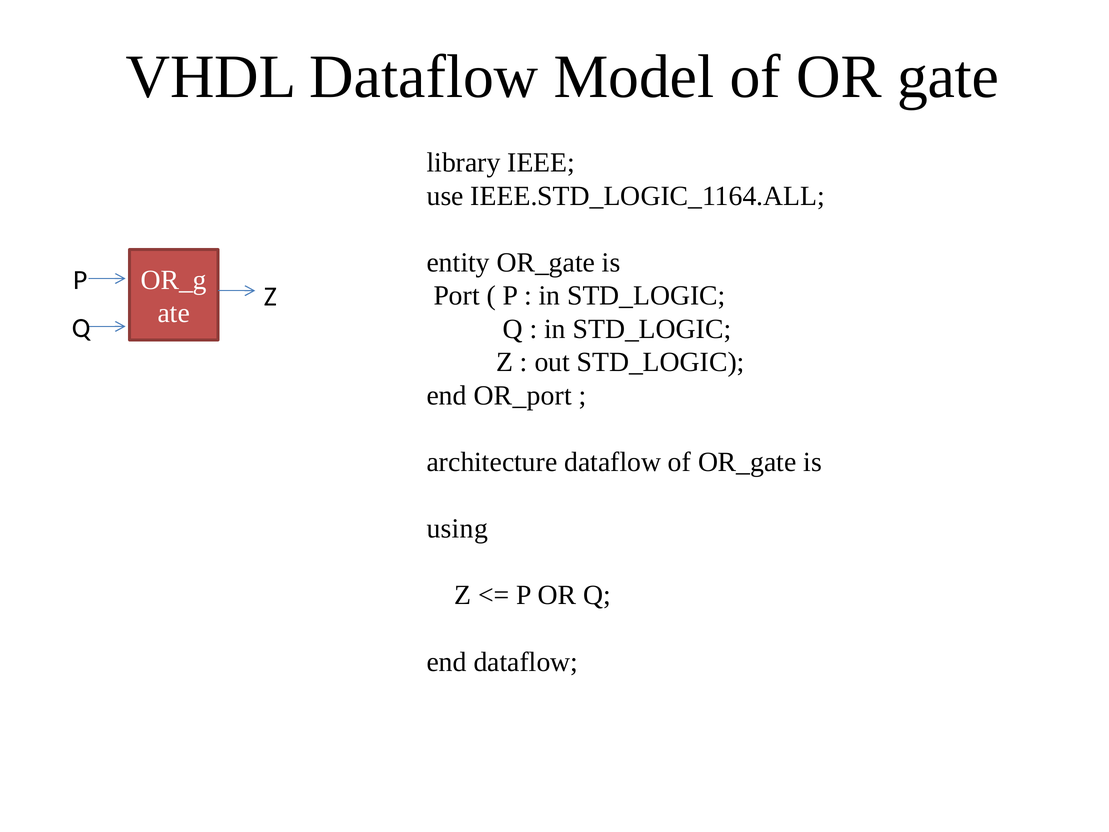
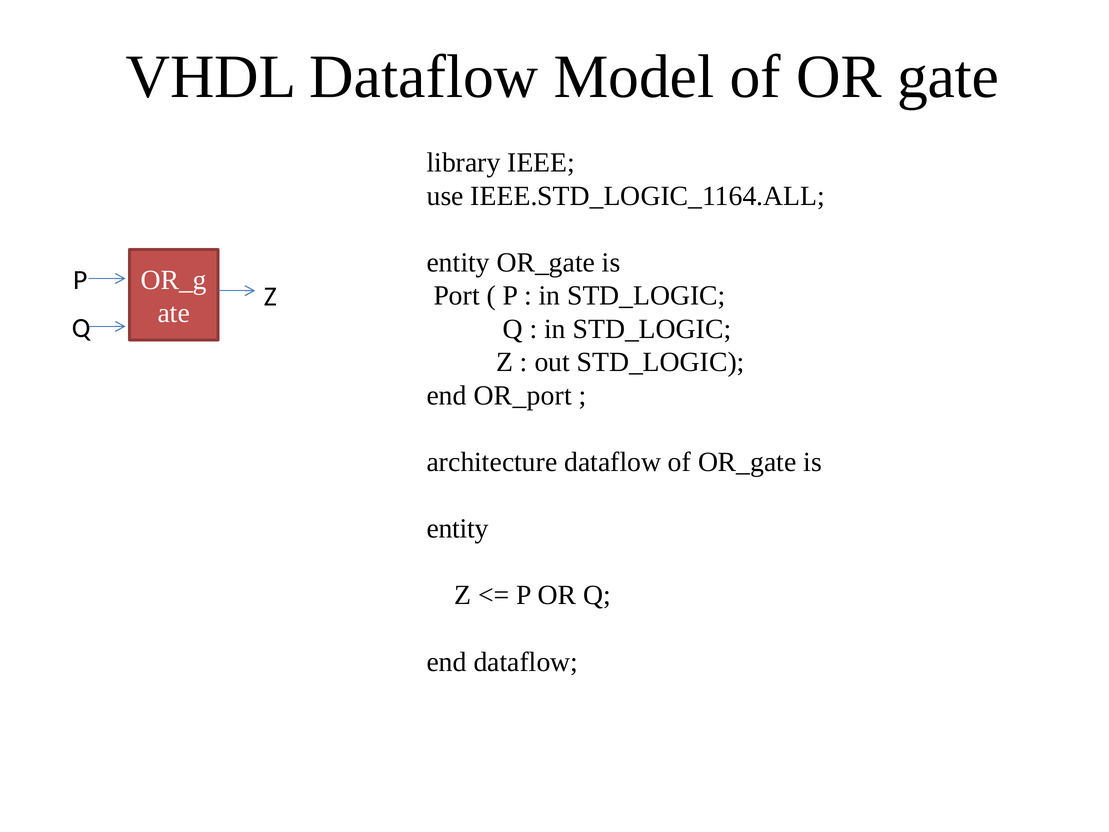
using at (457, 529): using -> entity
